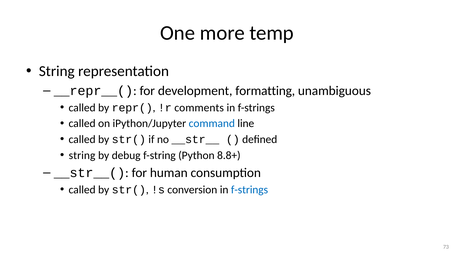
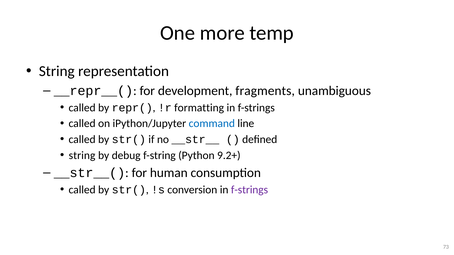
formatting: formatting -> fragments
comments: comments -> formatting
8.8+: 8.8+ -> 9.2+
f-strings at (249, 190) colour: blue -> purple
